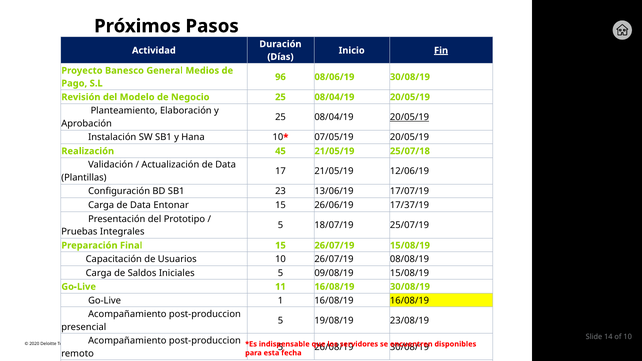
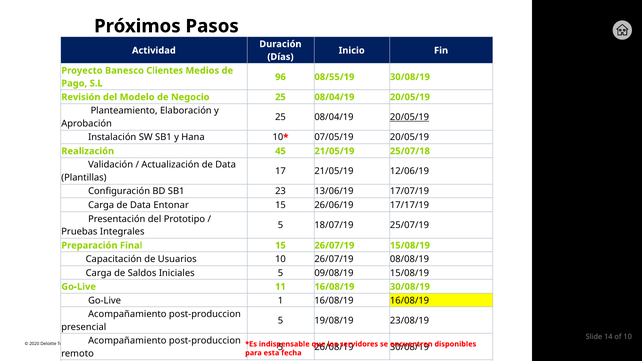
Fin underline: present -> none
General: General -> Clientes
08/06/19: 08/06/19 -> 08/55/19
17/37/19: 17/37/19 -> 17/17/19
